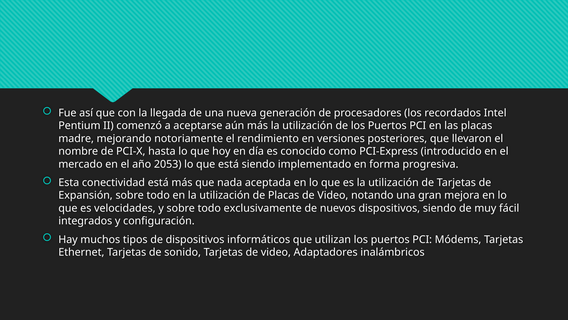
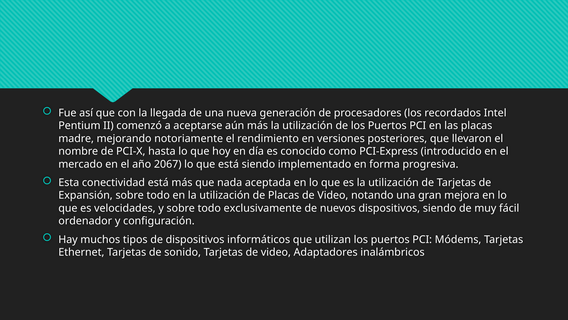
2053: 2053 -> 2067
integrados: integrados -> ordenador
